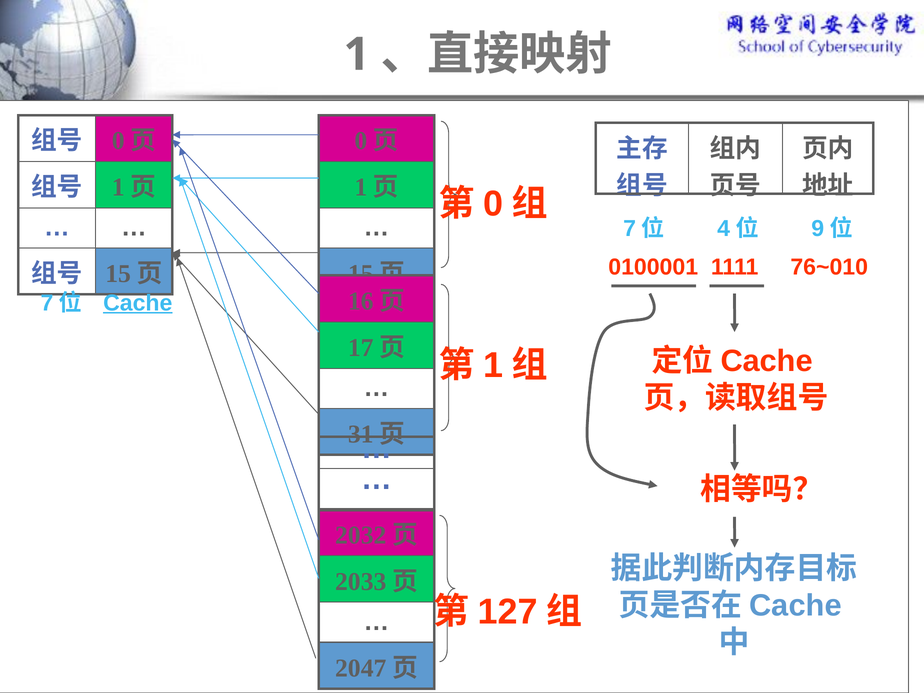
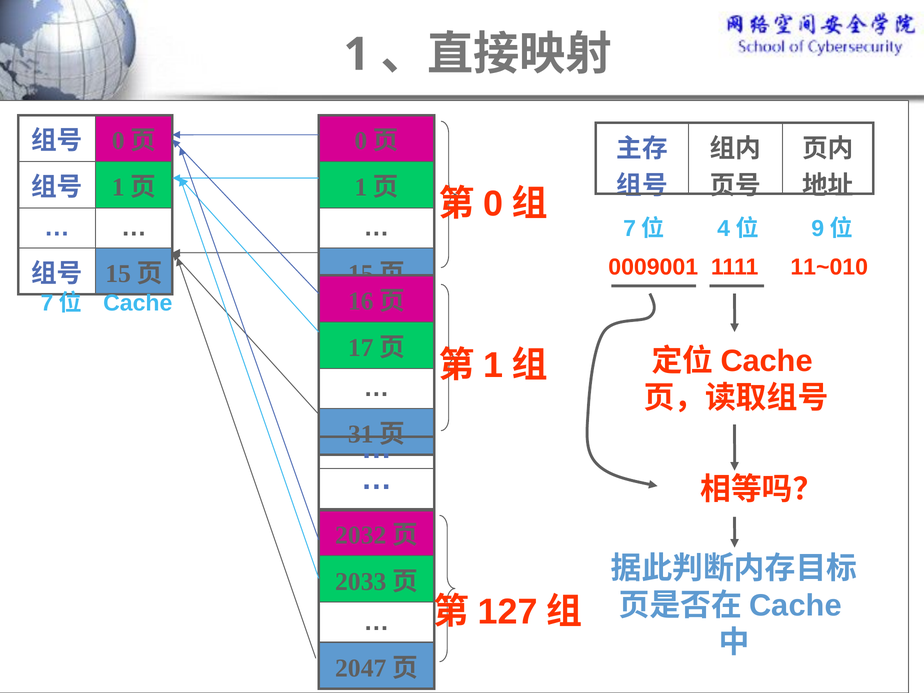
0100001: 0100001 -> 0009001
76~010: 76~010 -> 11~010
Cache underline: present -> none
